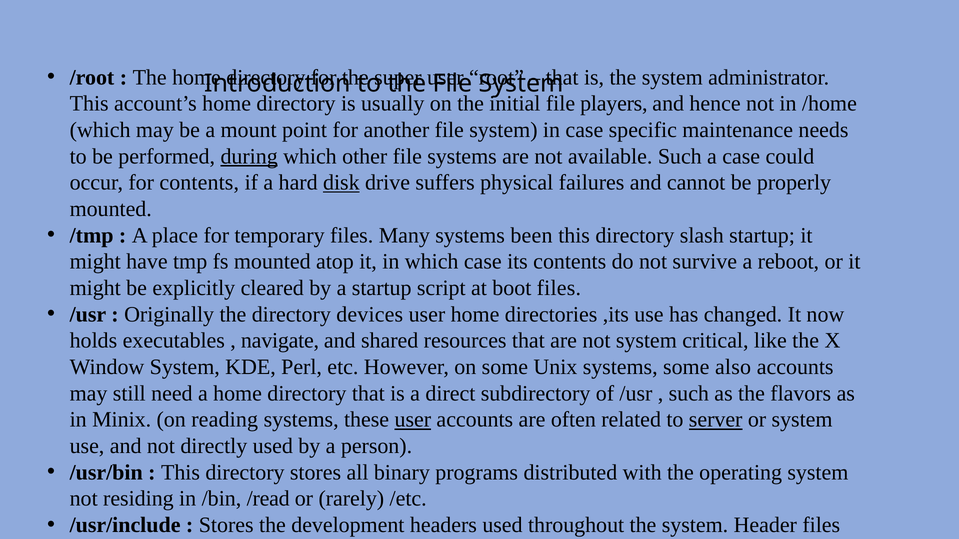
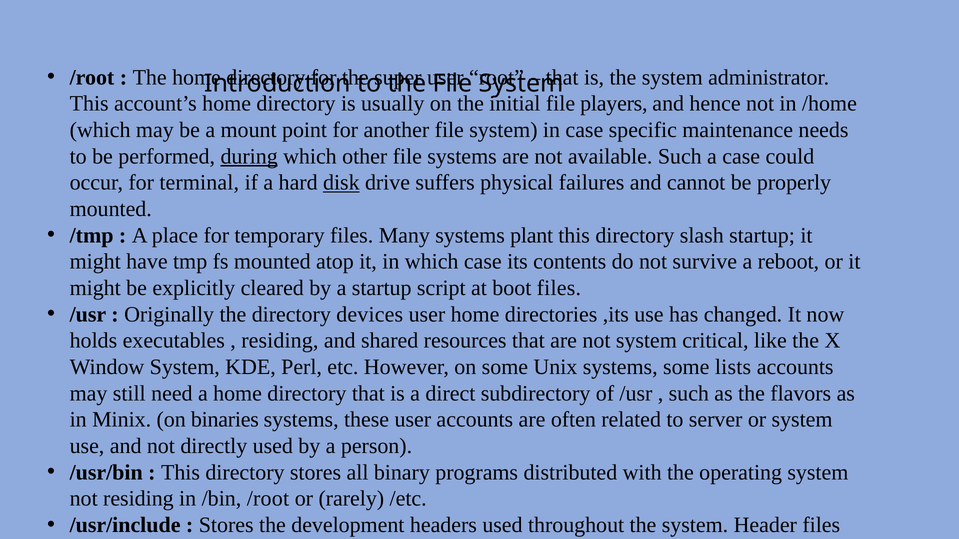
for contents: contents -> terminal
been: been -> plant
navigate at (280, 341): navigate -> residing
also: also -> lists
reading: reading -> binaries
user at (413, 420) underline: present -> none
server underline: present -> none
/bin /read: /read -> /root
